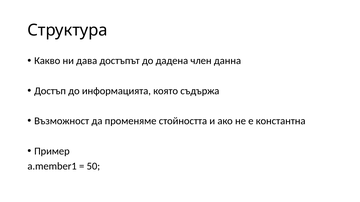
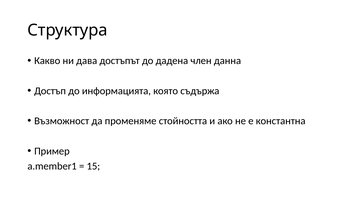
50: 50 -> 15
